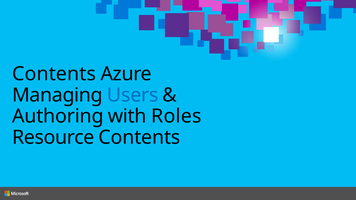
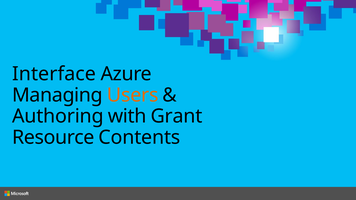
Contents at (54, 74): Contents -> Interface
Users colour: blue -> orange
Roles: Roles -> Grant
